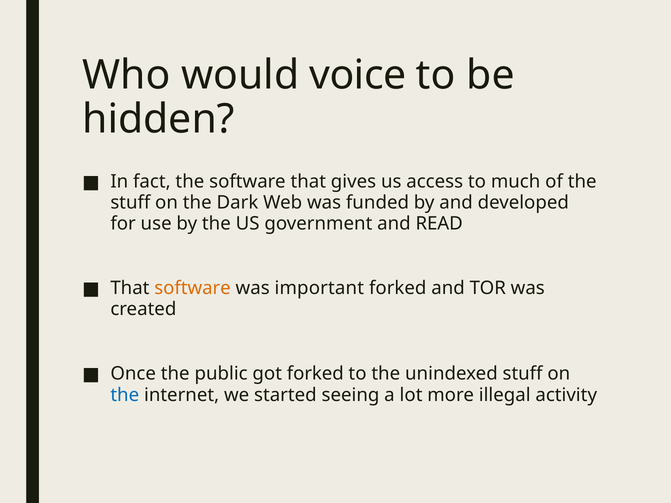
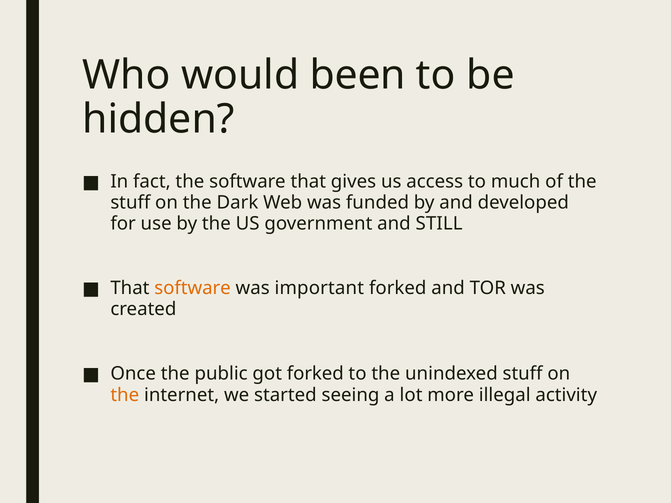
voice: voice -> been
READ: READ -> STILL
the at (125, 395) colour: blue -> orange
